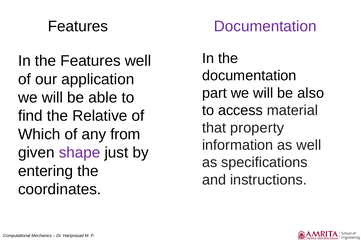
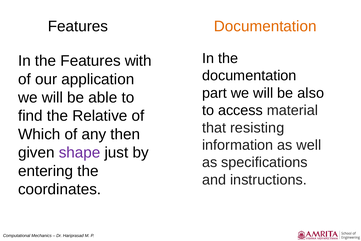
Documentation at (265, 26) colour: purple -> orange
Features well: well -> with
property: property -> resisting
from: from -> then
